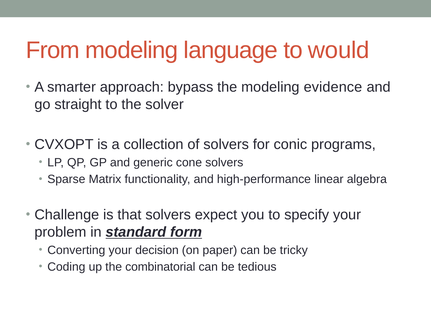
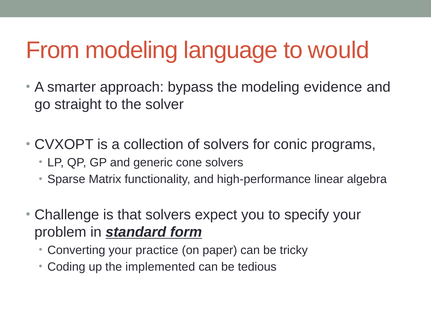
decision: decision -> practice
combinatorial: combinatorial -> implemented
